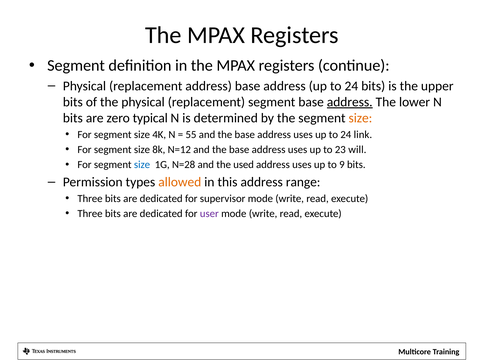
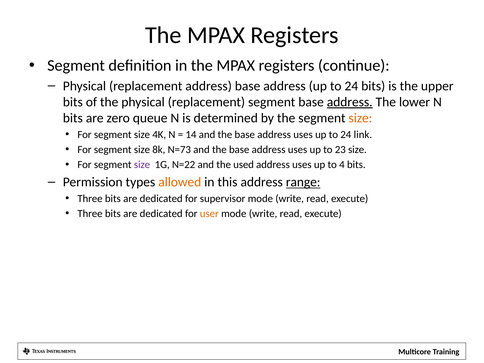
typical: typical -> queue
55: 55 -> 14
N=12: N=12 -> N=73
23 will: will -> size
size at (142, 165) colour: blue -> purple
N=28: N=28 -> N=22
9: 9 -> 4
range underline: none -> present
user colour: purple -> orange
